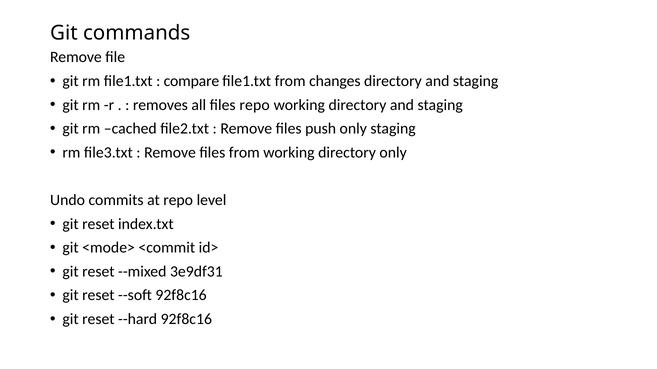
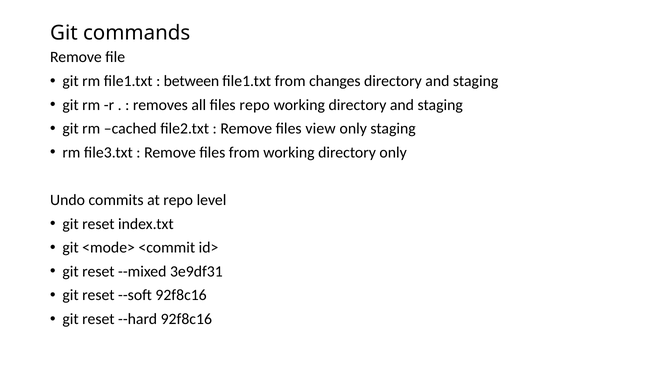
compare: compare -> between
push: push -> view
